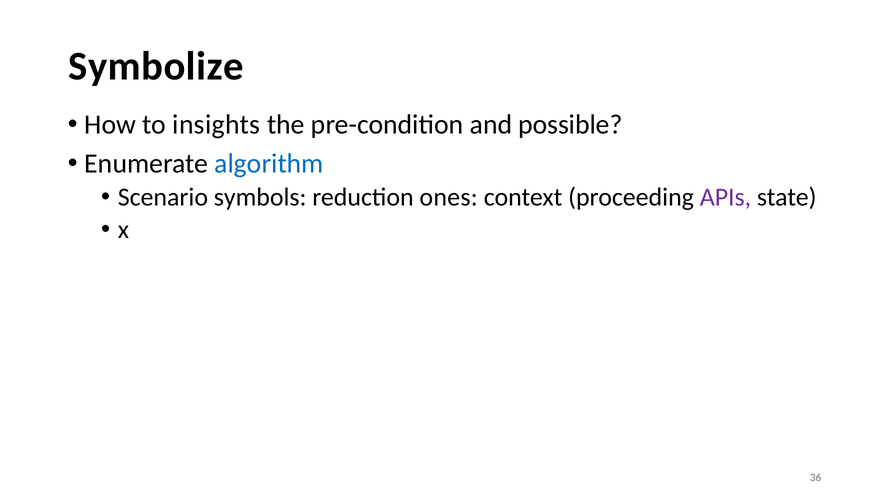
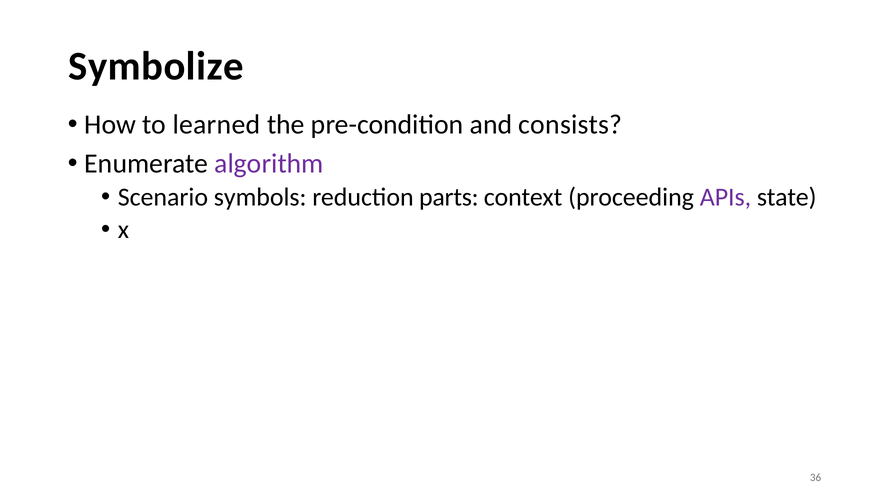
insights: insights -> learned
possible: possible -> consists
algorithm colour: blue -> purple
ones: ones -> parts
